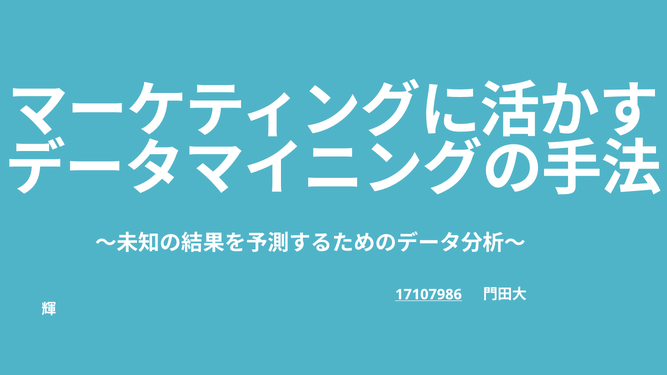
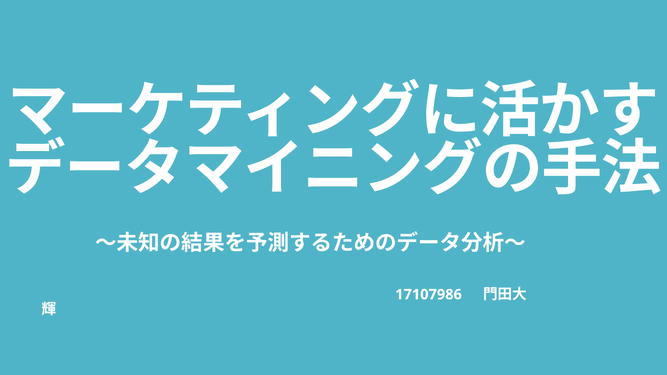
17107986 underline: present -> none
